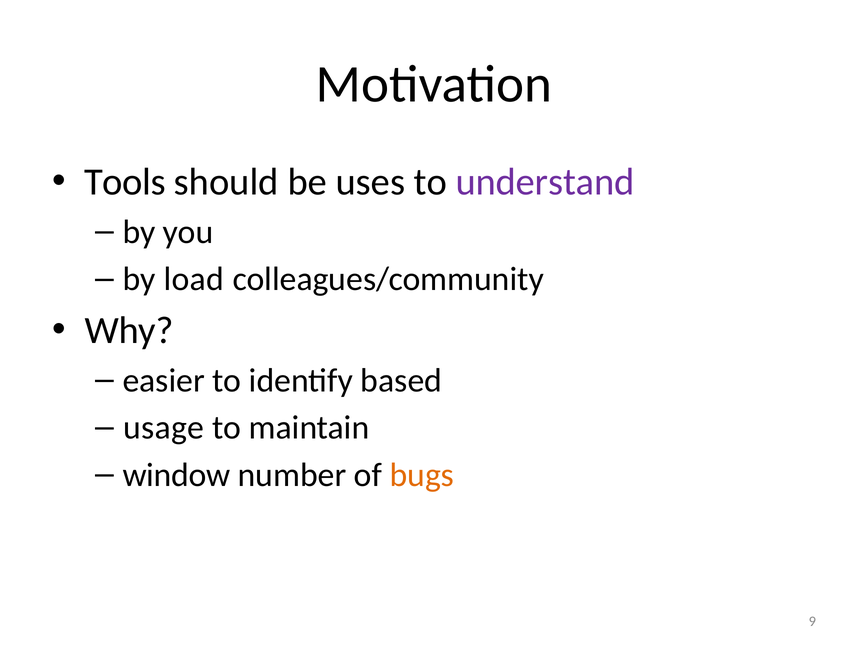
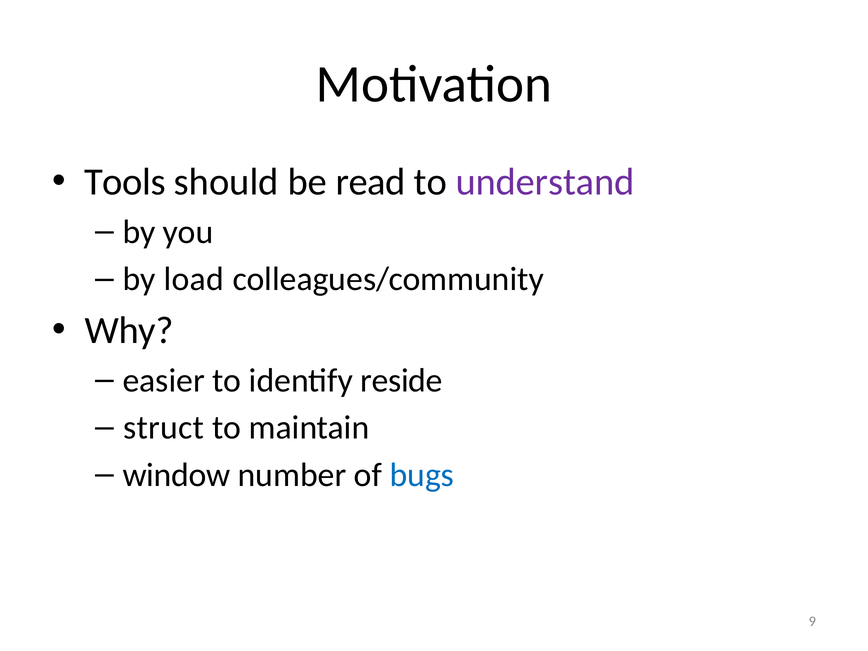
uses: uses -> read
based: based -> reside
usage: usage -> struct
bugs colour: orange -> blue
